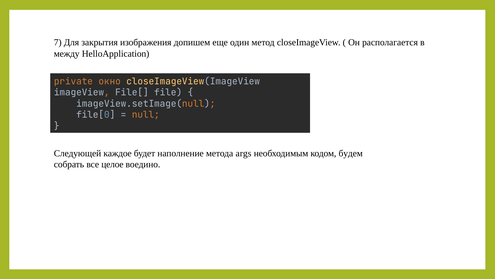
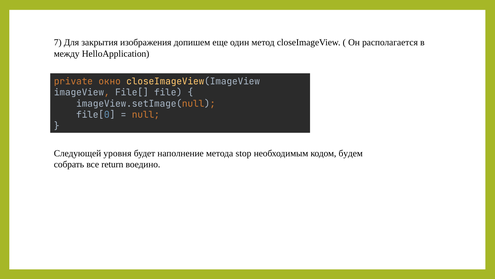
каждое: каждое -> уровня
args: args -> stop
целое: целое -> return
